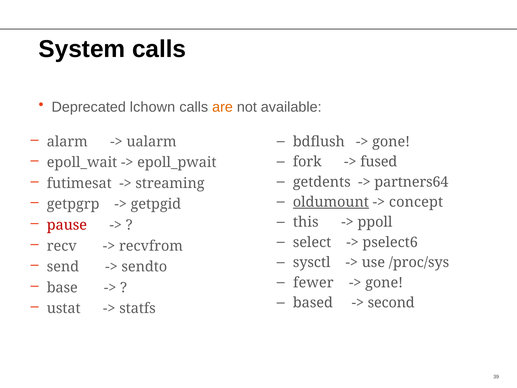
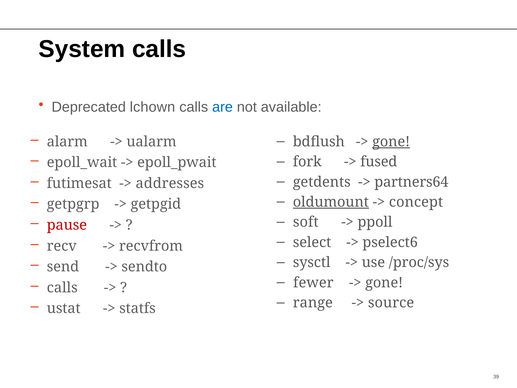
are colour: orange -> blue
gone at (391, 142) underline: none -> present
streaming: streaming -> addresses
this: this -> soft
base at (62, 287): base -> calls
based: based -> range
second: second -> source
